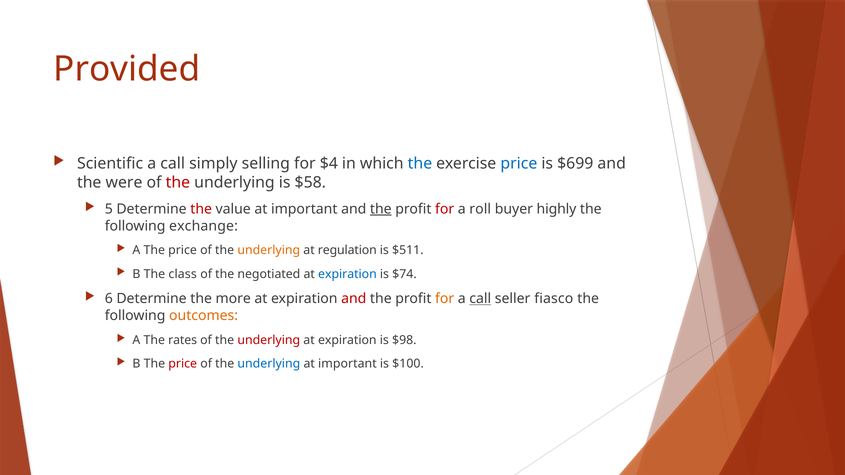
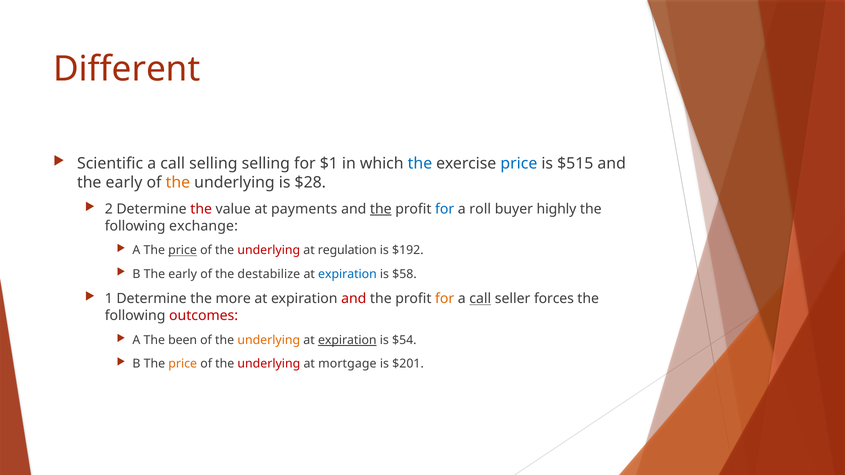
Provided: Provided -> Different
call simply: simply -> selling
$4: $4 -> $1
$699: $699 -> $515
were at (124, 183): were -> early
the at (178, 183) colour: red -> orange
$58: $58 -> $28
5: 5 -> 2
value at important: important -> payments
for at (445, 209) colour: red -> blue
price at (183, 251) underline: none -> present
underlying at (269, 251) colour: orange -> red
$511: $511 -> $192
B The class: class -> early
negotiated: negotiated -> destabilize
$74: $74 -> $58
6: 6 -> 1
fiasco: fiasco -> forces
outcomes colour: orange -> red
rates: rates -> been
underlying at (269, 340) colour: red -> orange
expiration at (347, 340) underline: none -> present
$98: $98 -> $54
price at (183, 364) colour: red -> orange
underlying at (269, 364) colour: blue -> red
important at (347, 364): important -> mortgage
$100: $100 -> $201
